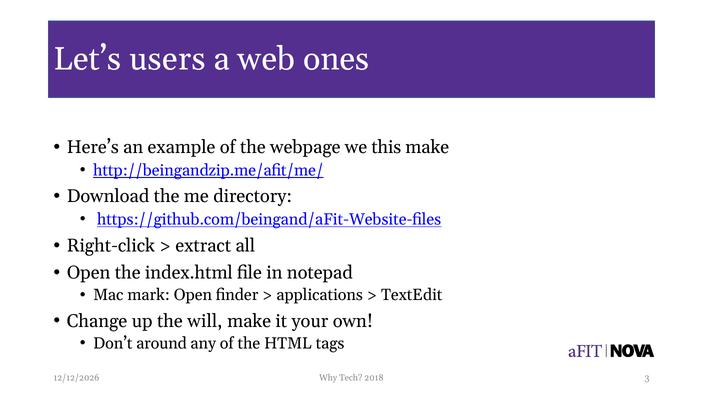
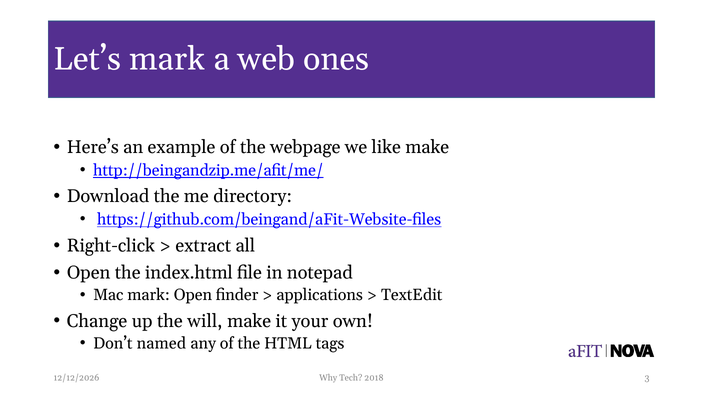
Let’s users: users -> mark
this: this -> like
around: around -> named
